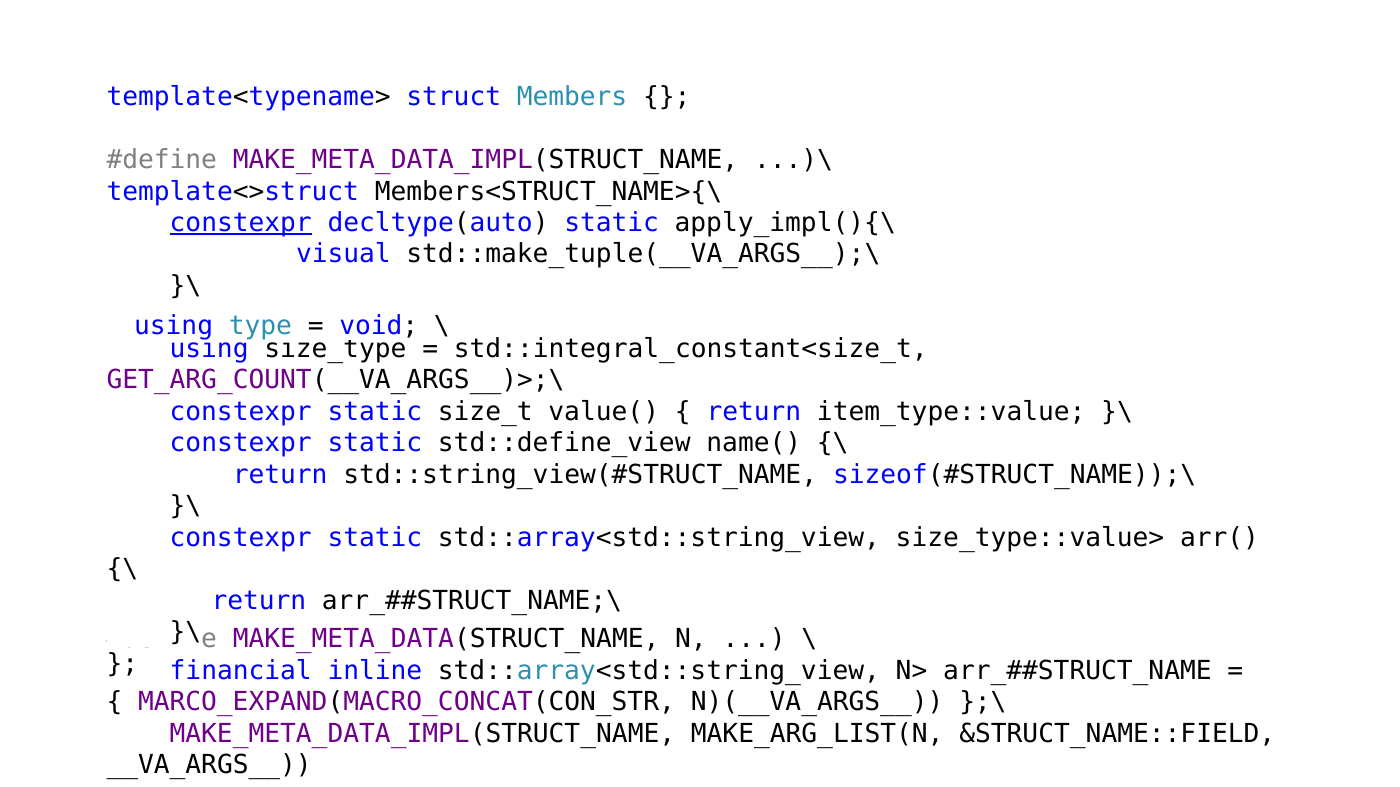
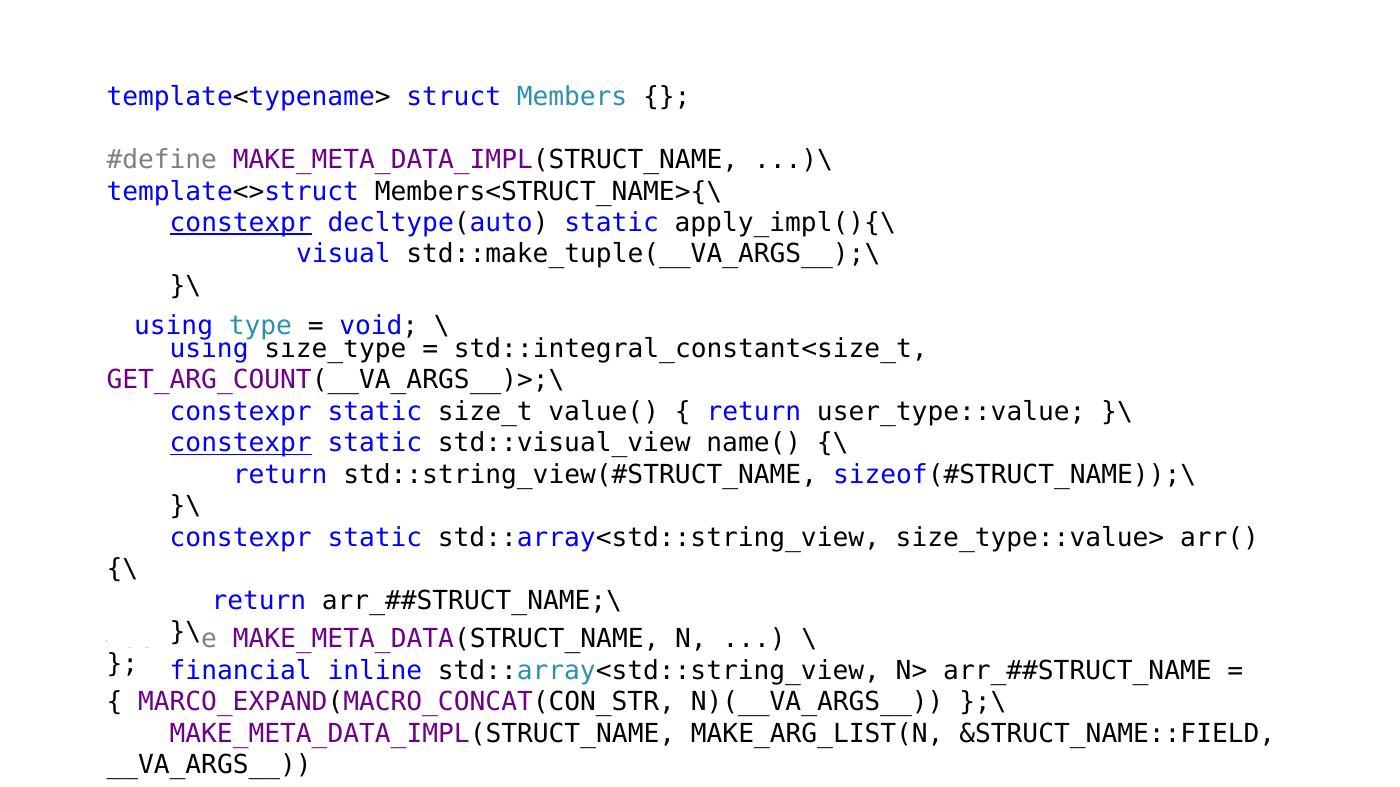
item_type::value: item_type::value -> user_type::value
constexpr at (241, 443) underline: none -> present
std::define_view: std::define_view -> std::visual_view
